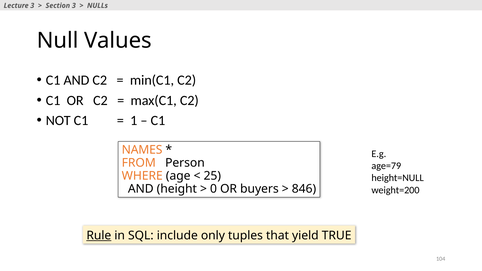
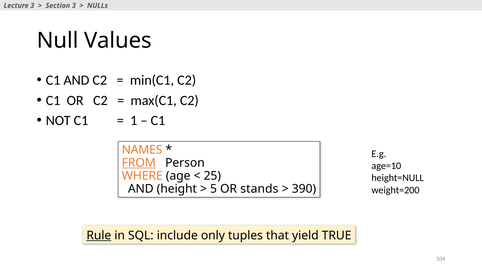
FROM underline: none -> present
age=79: age=79 -> age=10
0: 0 -> 5
buyers: buyers -> stands
846: 846 -> 390
